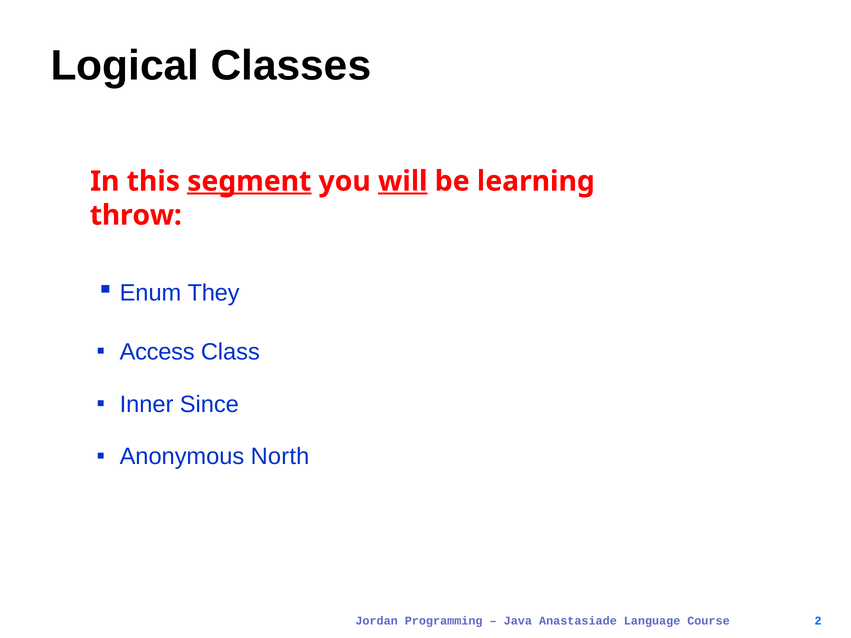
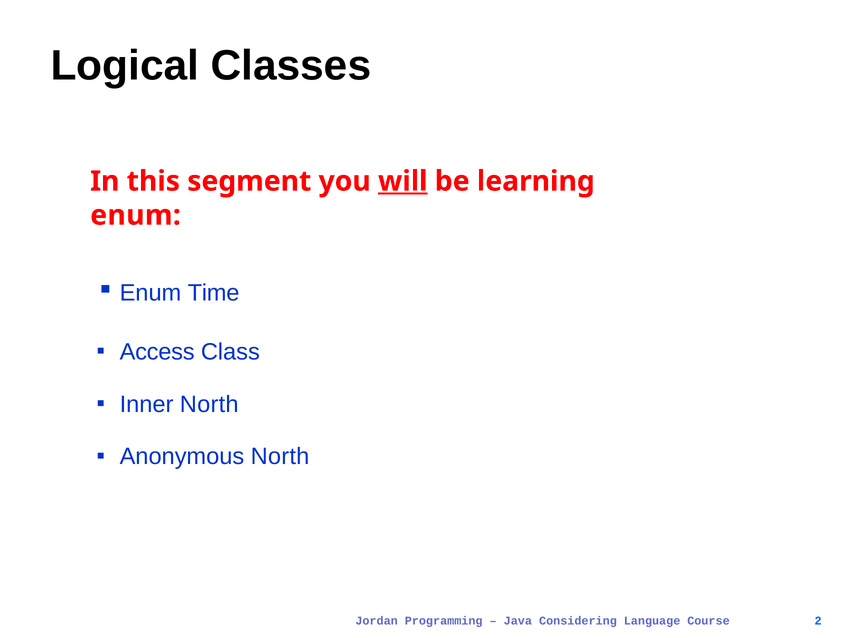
segment underline: present -> none
throw: throw -> enum
They: They -> Time
Inner Since: Since -> North
Anastasiade: Anastasiade -> Considering
